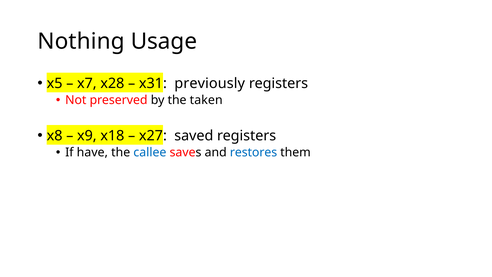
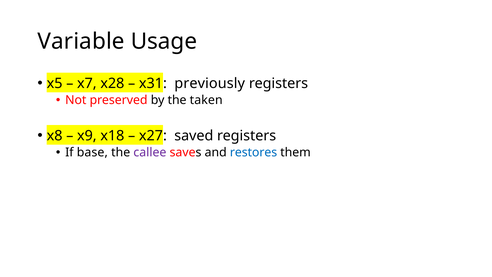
Nothing: Nothing -> Variable
have: have -> base
callee colour: blue -> purple
